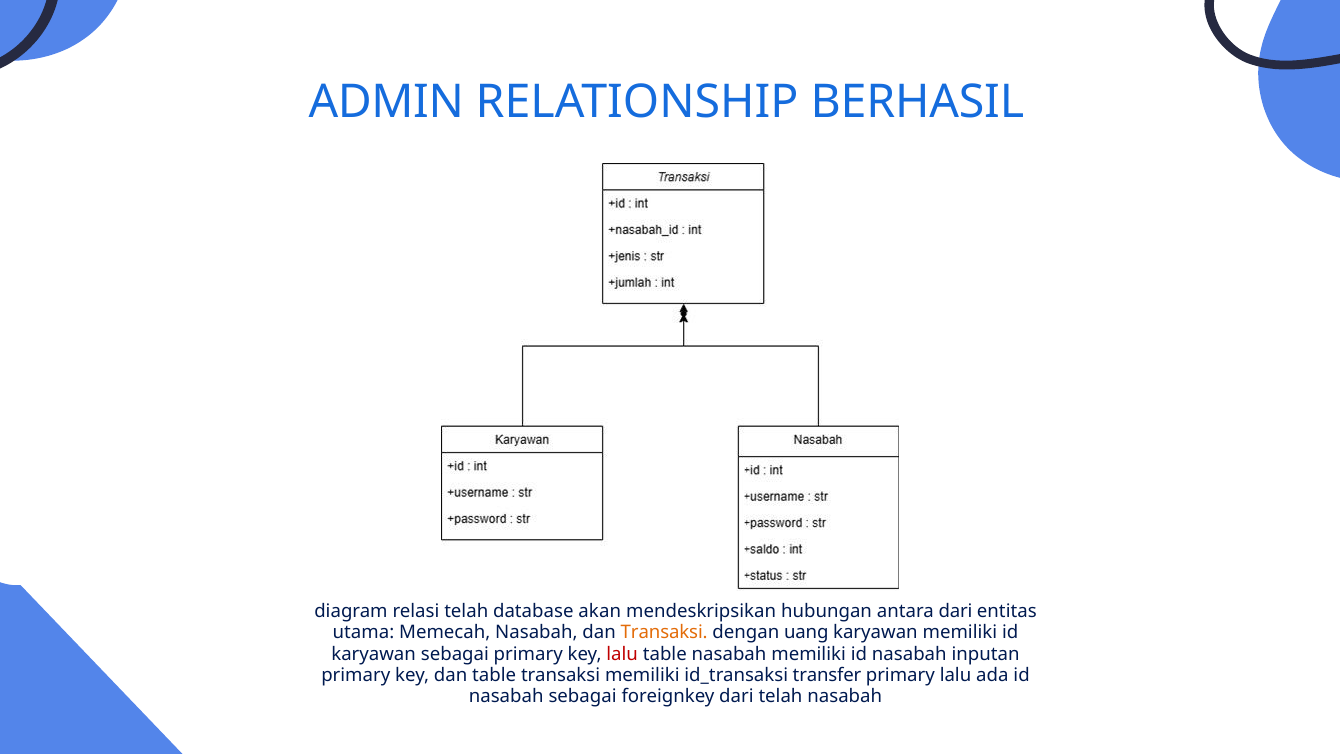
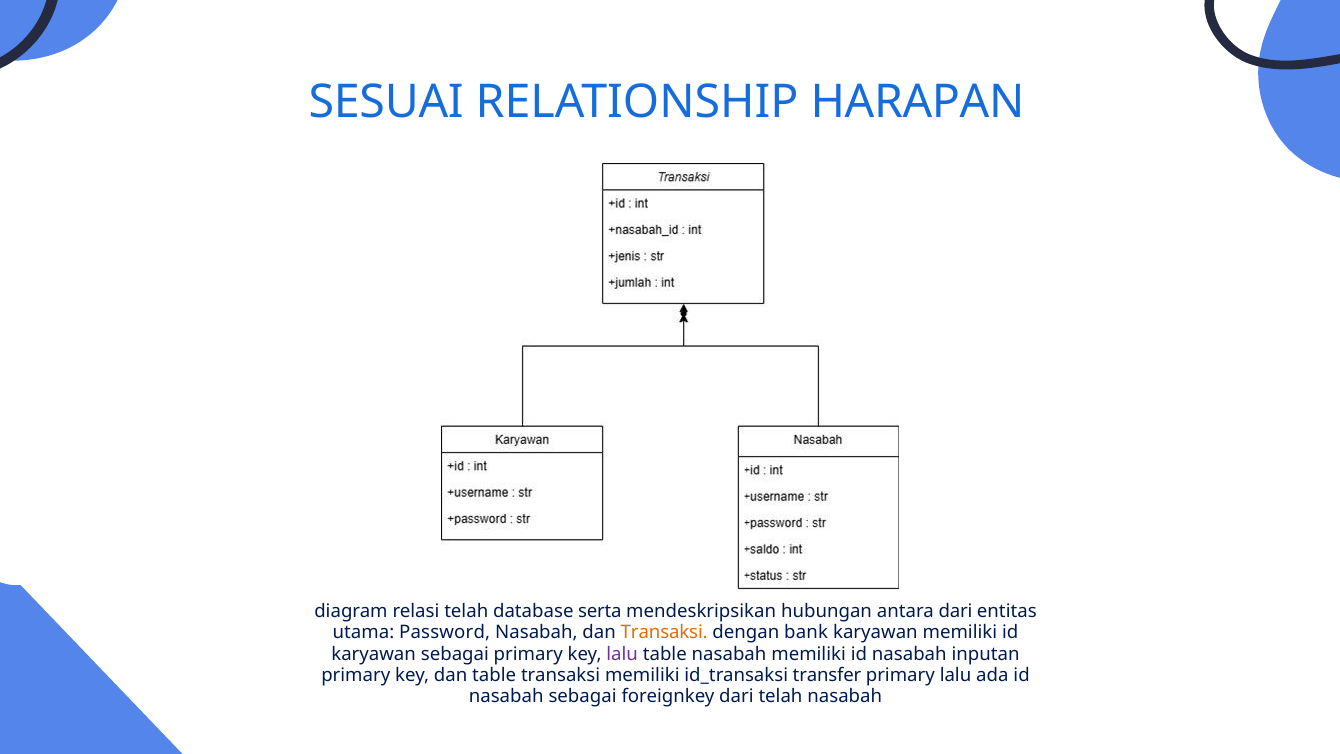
ADMIN: ADMIN -> SESUAI
BERHASIL: BERHASIL -> HARAPAN
akan: akan -> serta
Memecah: Memecah -> Password
uang: uang -> bank
lalu at (622, 654) colour: red -> purple
